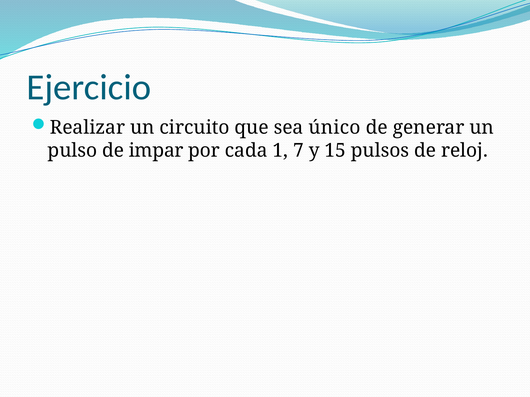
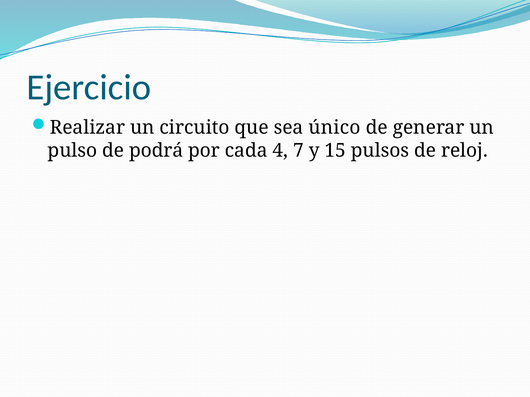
impar: impar -> podrá
1: 1 -> 4
